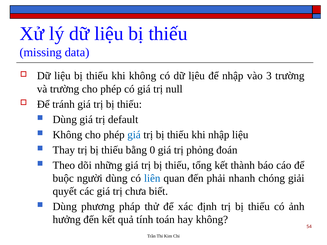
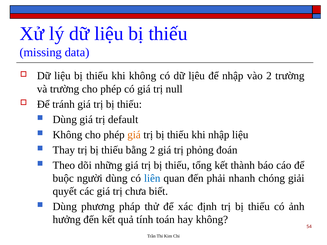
vào 3: 3 -> 2
giá at (134, 135) colour: blue -> orange
bằng 0: 0 -> 2
